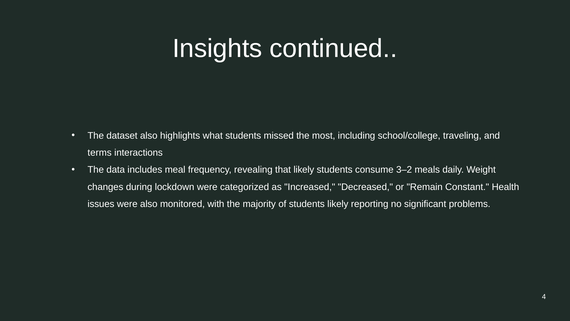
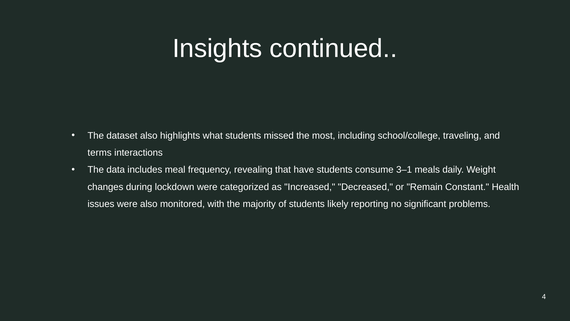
that likely: likely -> have
3–2: 3–2 -> 3–1
